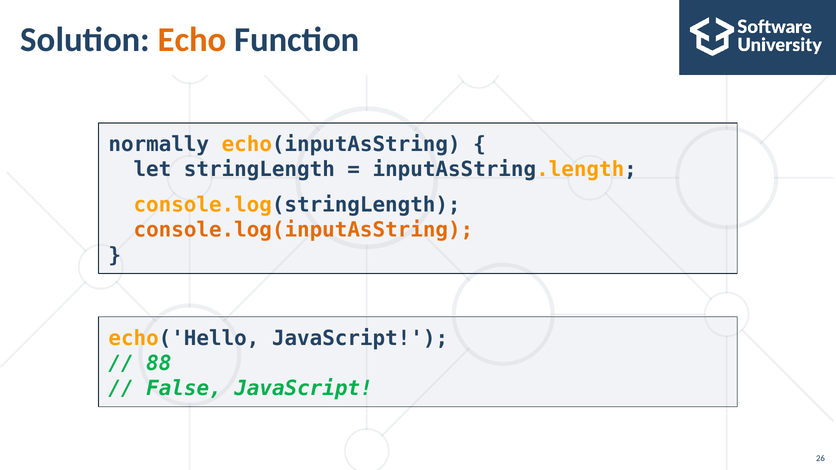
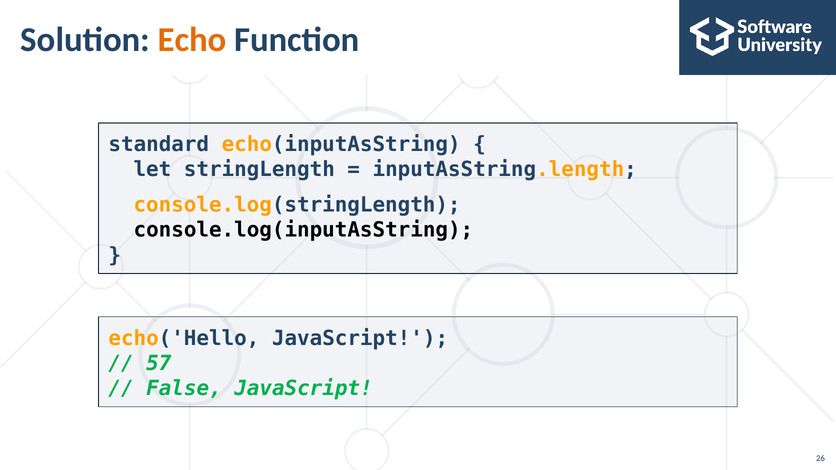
normally: normally -> standard
console.log(inputAsString colour: orange -> black
88: 88 -> 57
